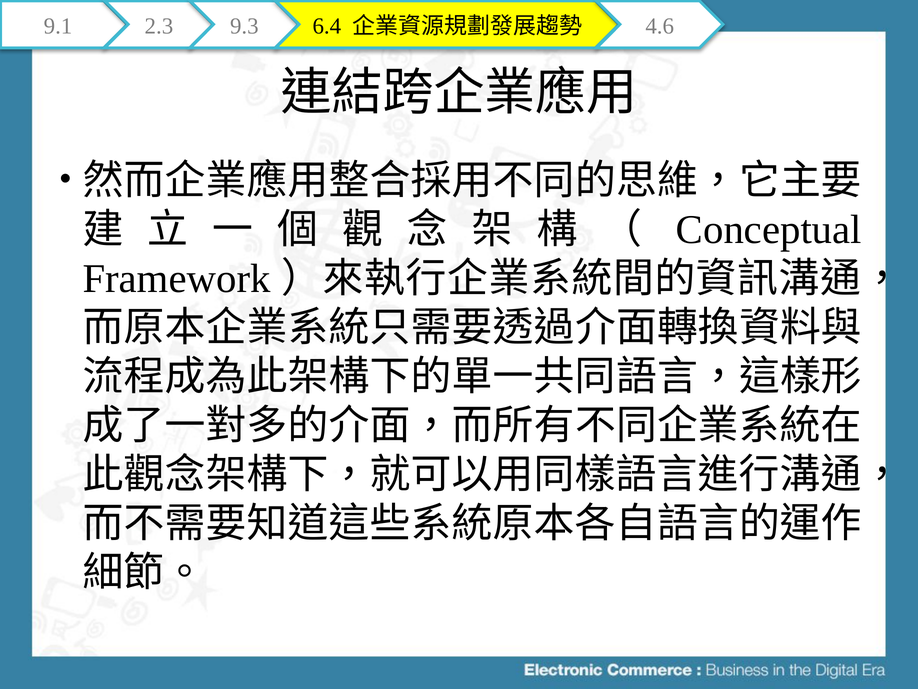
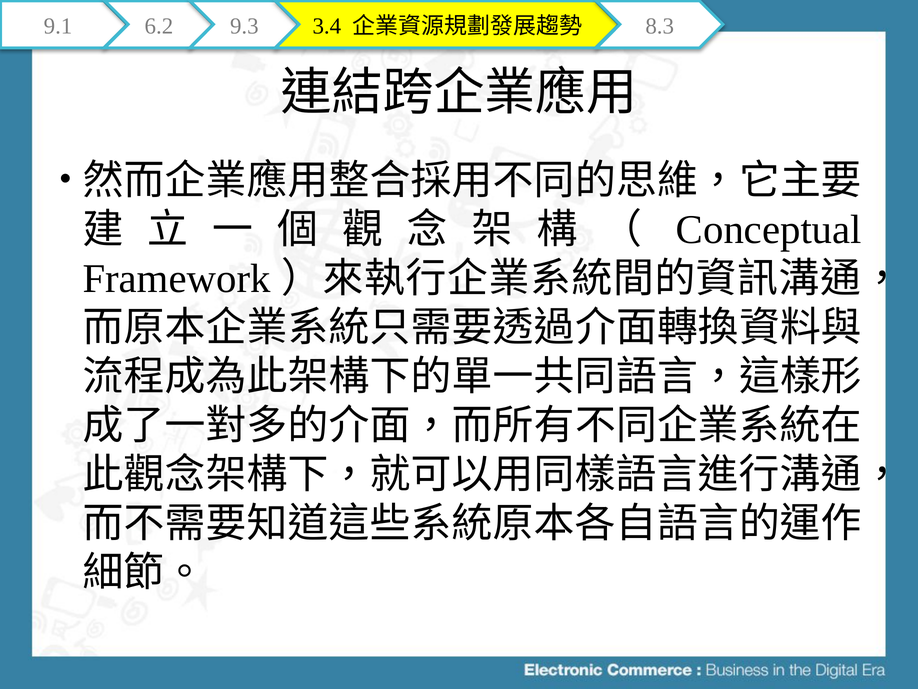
2.3: 2.3 -> 6.2
6.4: 6.4 -> 3.4
4.6: 4.6 -> 8.3
